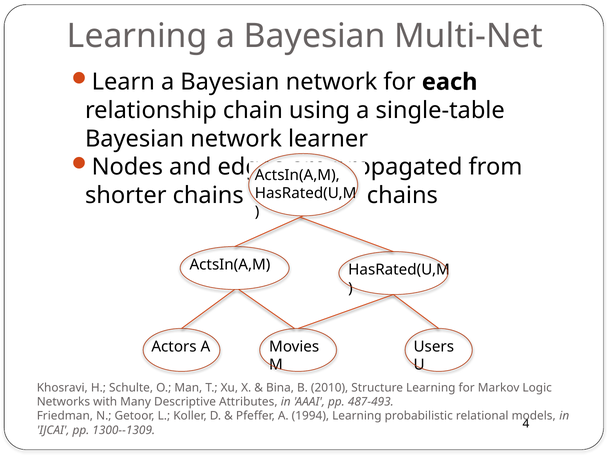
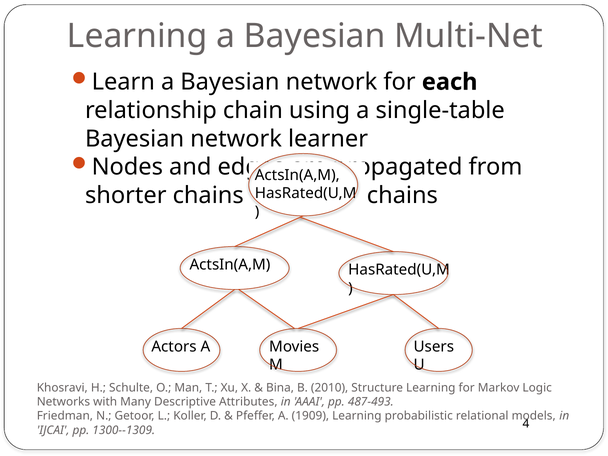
1994: 1994 -> 1909
